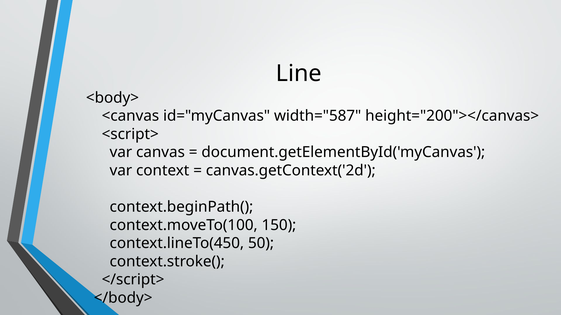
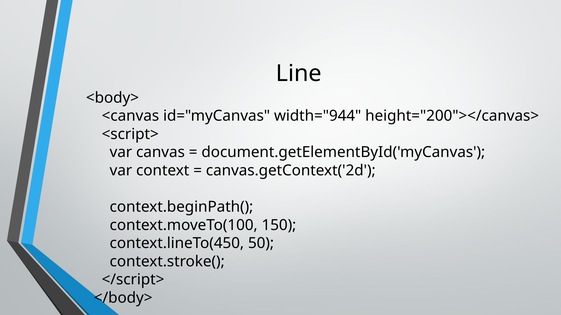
width="587: width="587 -> width="944
